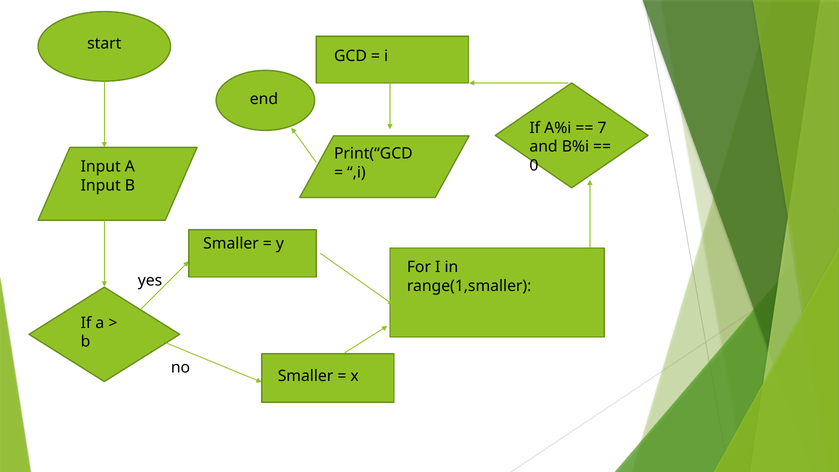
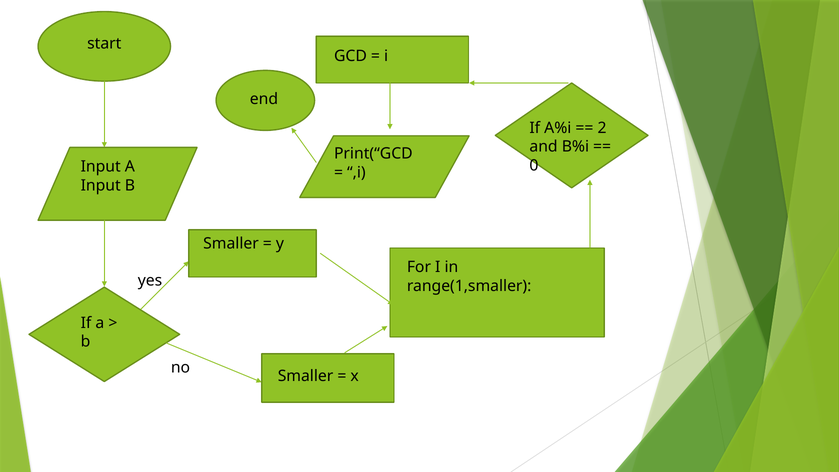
7: 7 -> 2
